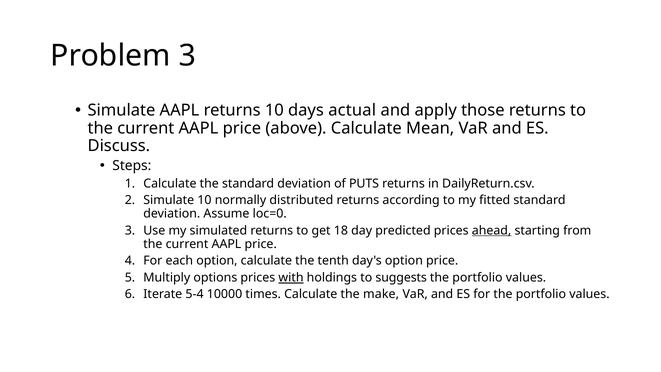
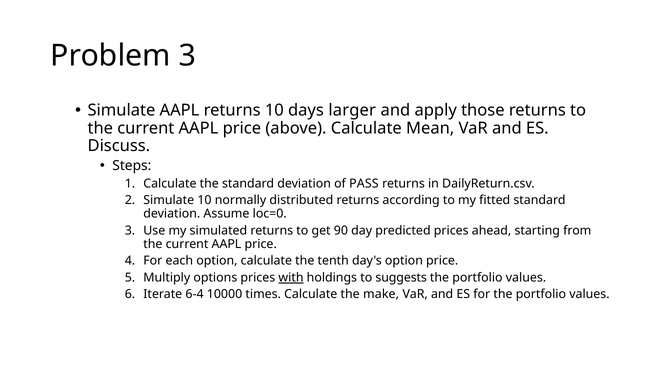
actual: actual -> larger
PUTS: PUTS -> PASS
18: 18 -> 90
ahead underline: present -> none
5-4: 5-4 -> 6-4
